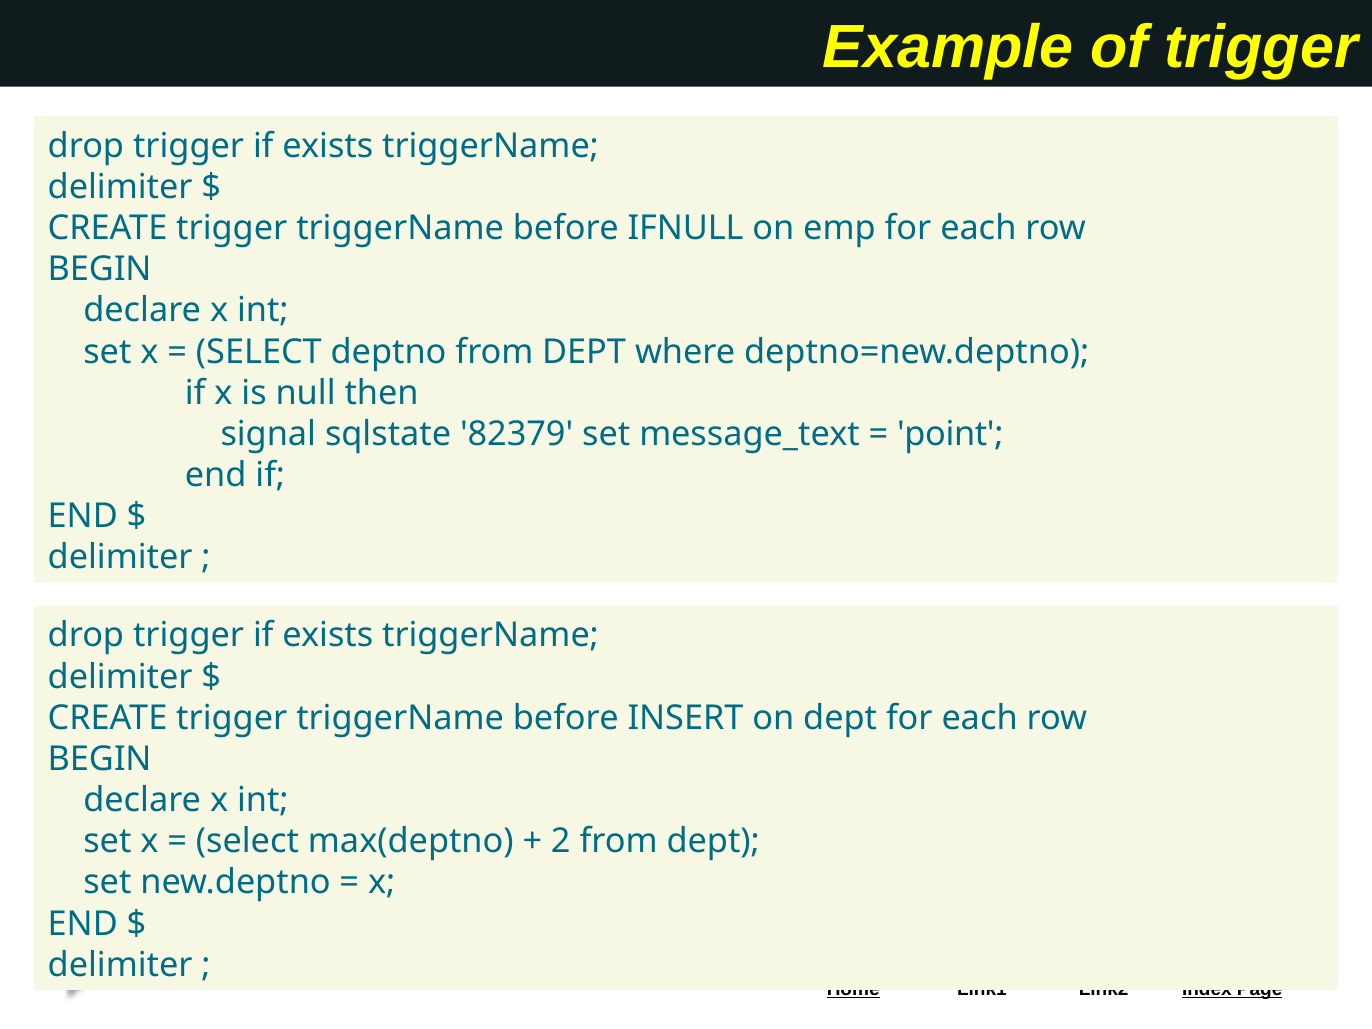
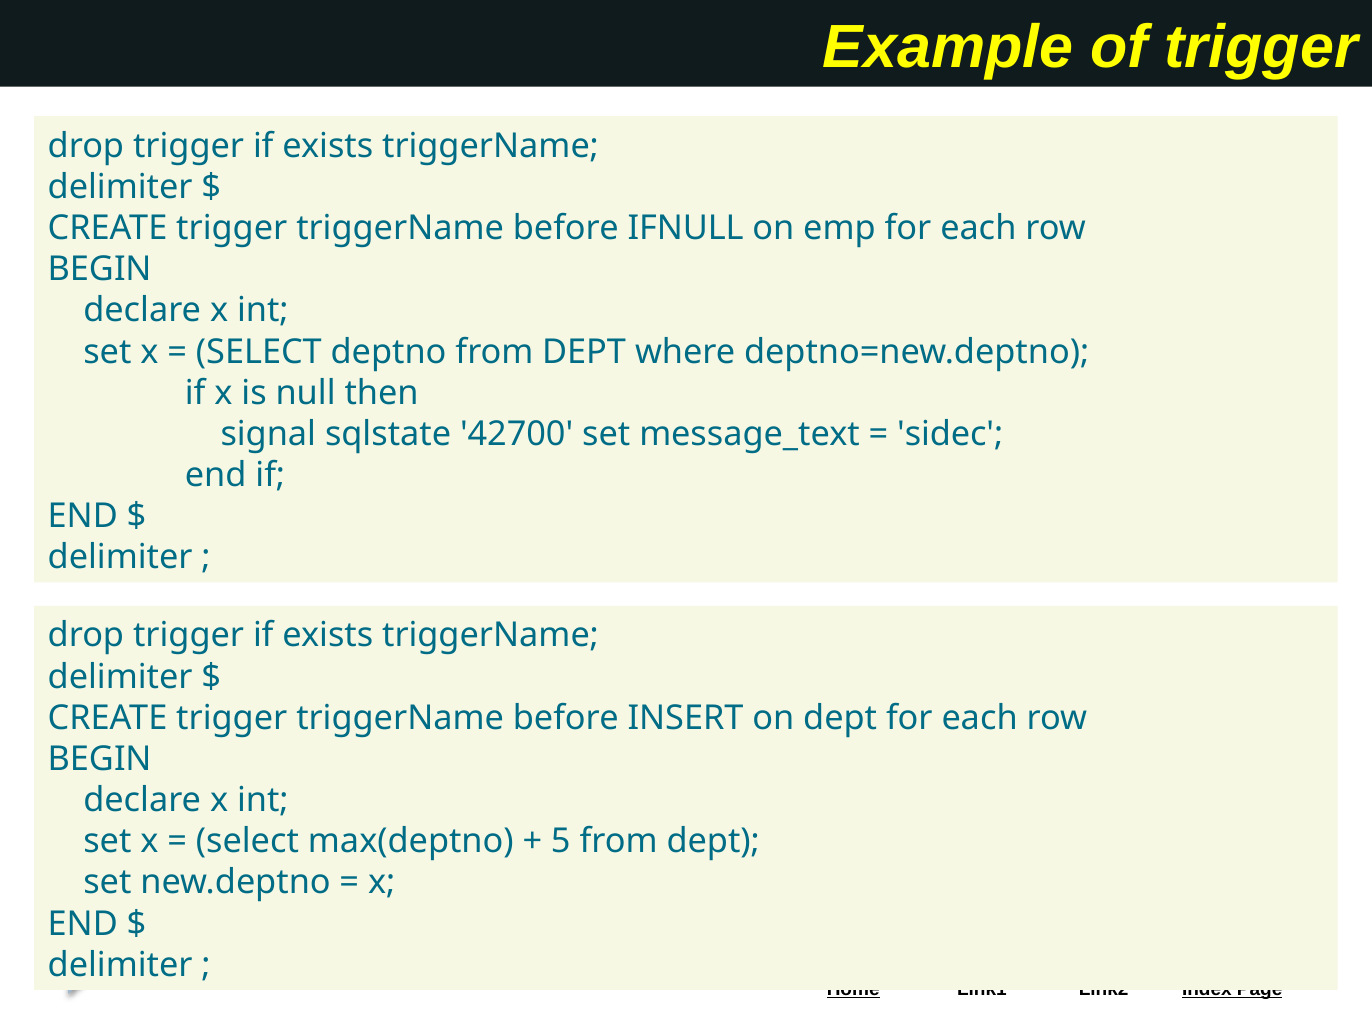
82379: 82379 -> 42700
point: point -> sidec
2: 2 -> 5
